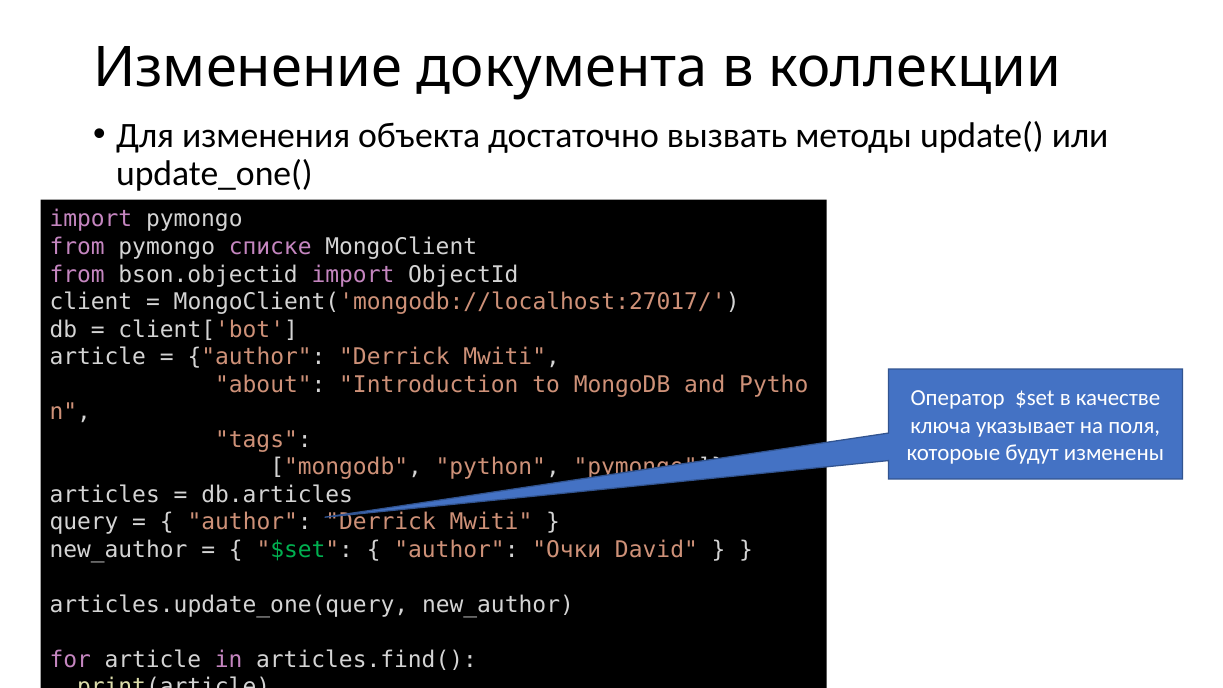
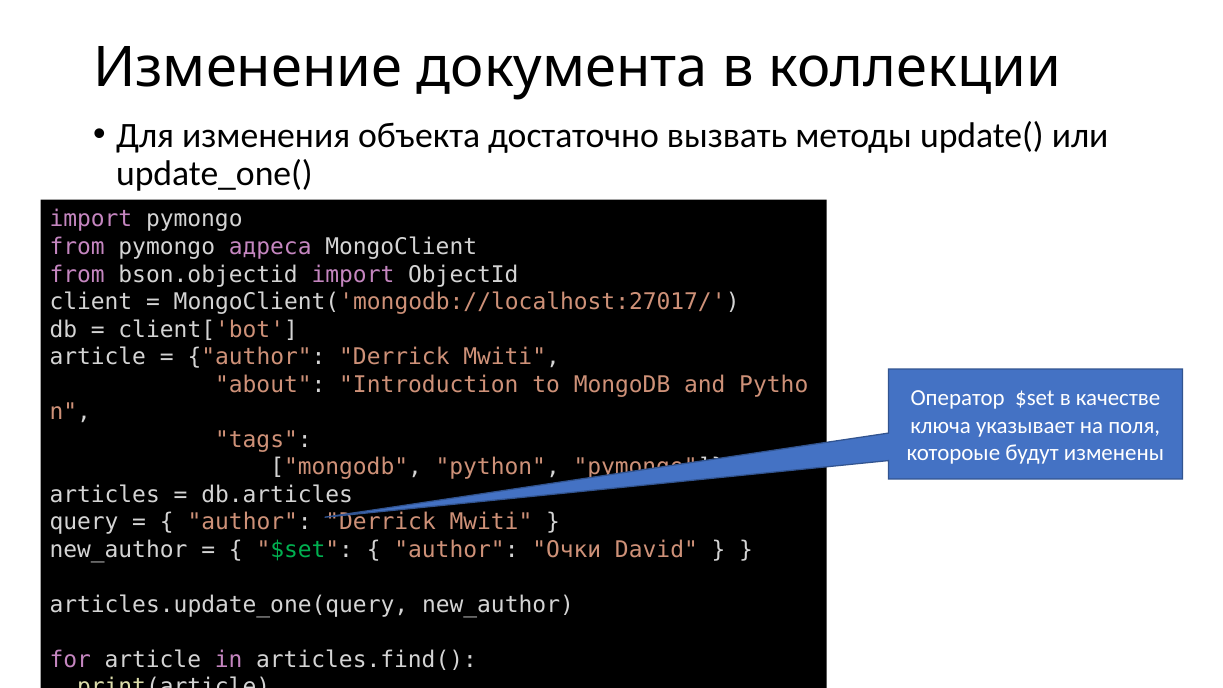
списке: списке -> адреса
